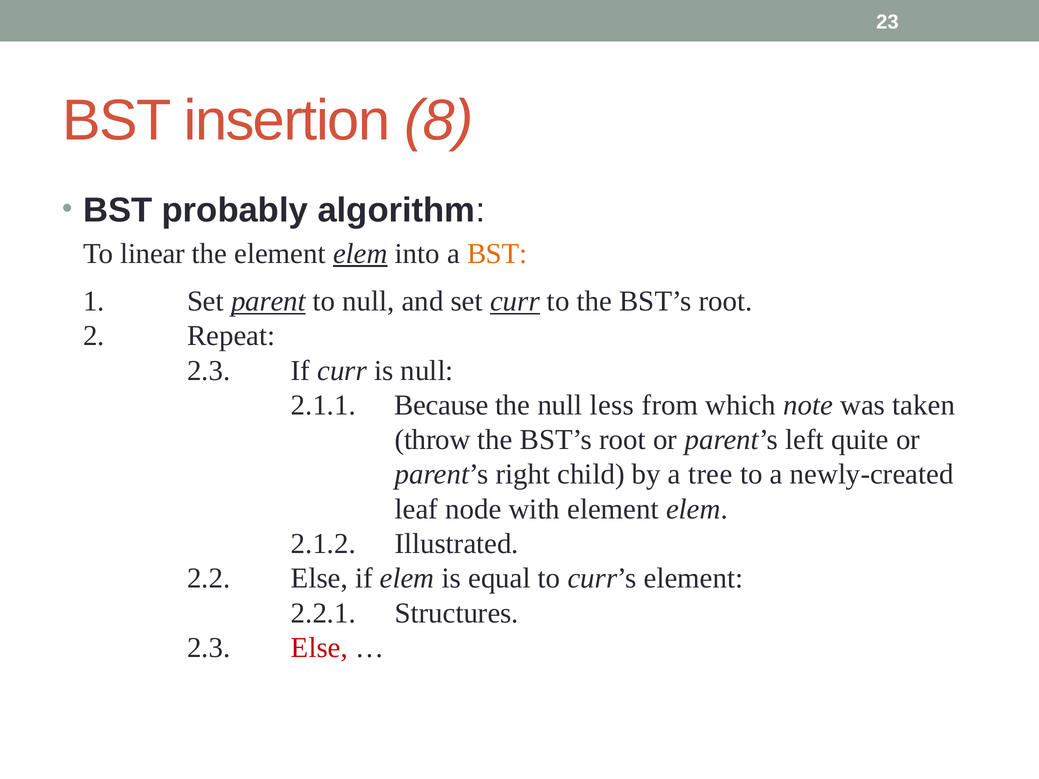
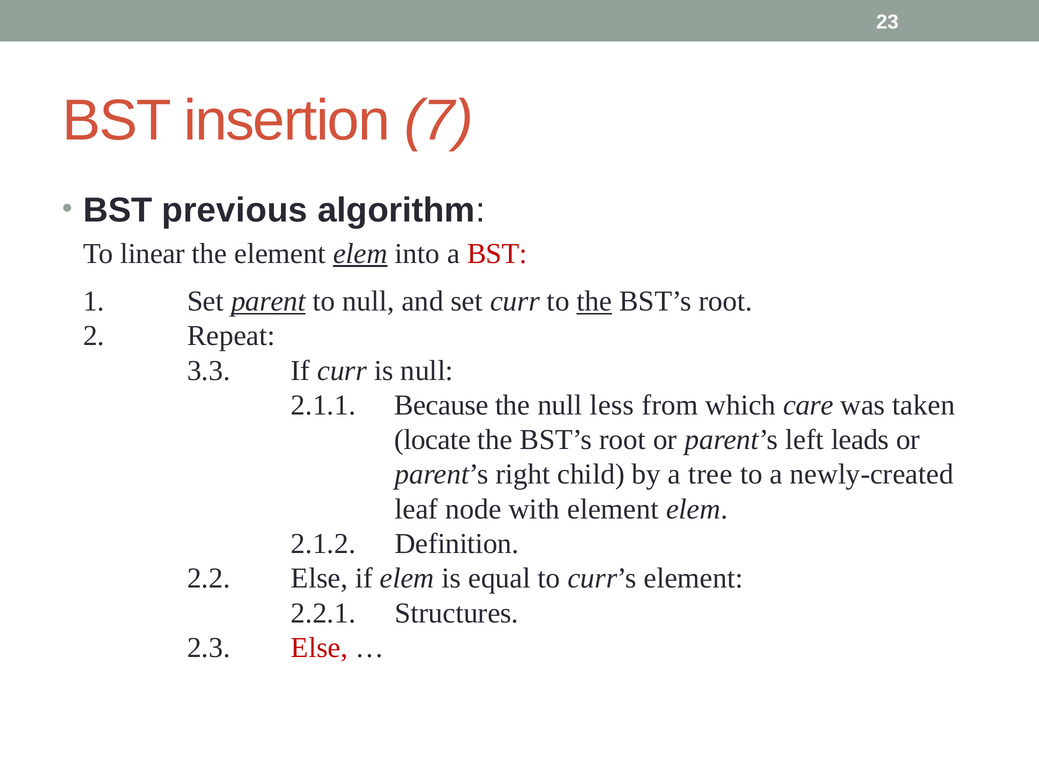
8: 8 -> 7
probably: probably -> previous
BST at (497, 254) colour: orange -> red
curr at (515, 301) underline: present -> none
the at (594, 301) underline: none -> present
2.3 at (209, 371): 2.3 -> 3.3
note: note -> care
throw: throw -> locate
quite: quite -> leads
Illustrated: Illustrated -> Definition
